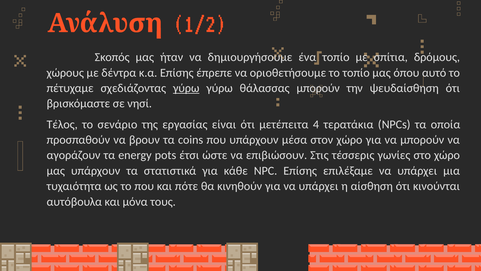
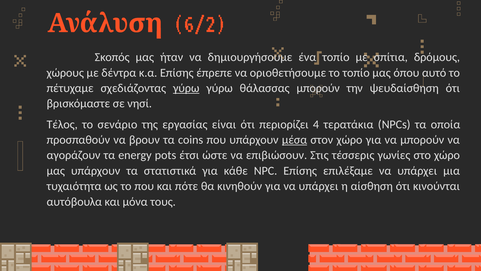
1/2: 1/2 -> 6/2
μετέπειτα: μετέπειτα -> περιορίζει
μέσα underline: none -> present
